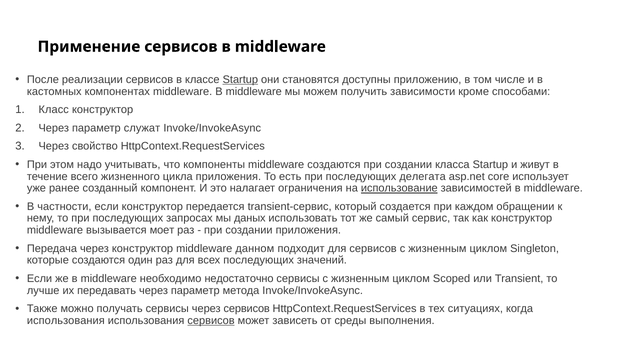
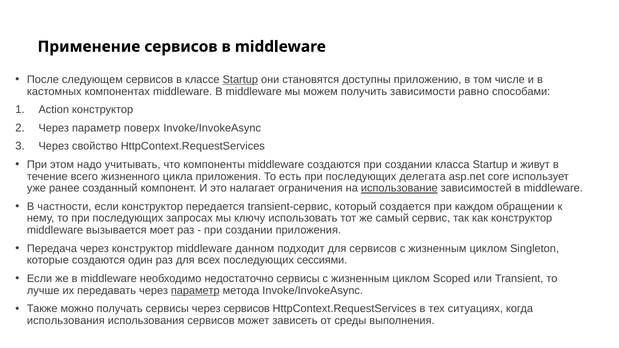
реализации: реализации -> следующем
кроме: кроме -> равно
Класс: Класс -> Action
служат: служат -> поверх
даных: даных -> ключу
значений: значений -> сессиями
параметр at (195, 291) underline: none -> present
сервисов at (211, 321) underline: present -> none
